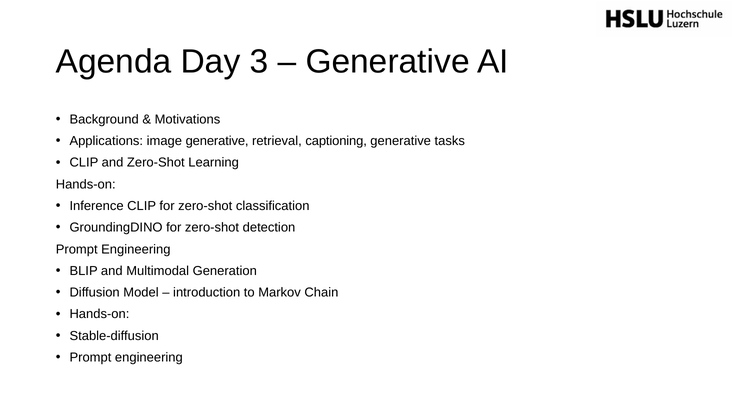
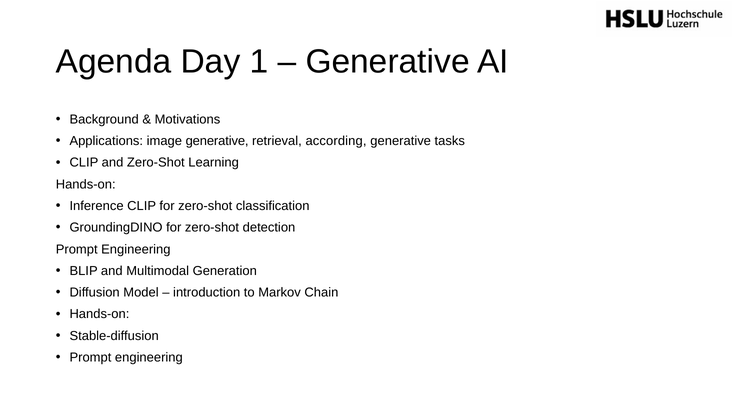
3: 3 -> 1
captioning: captioning -> according
